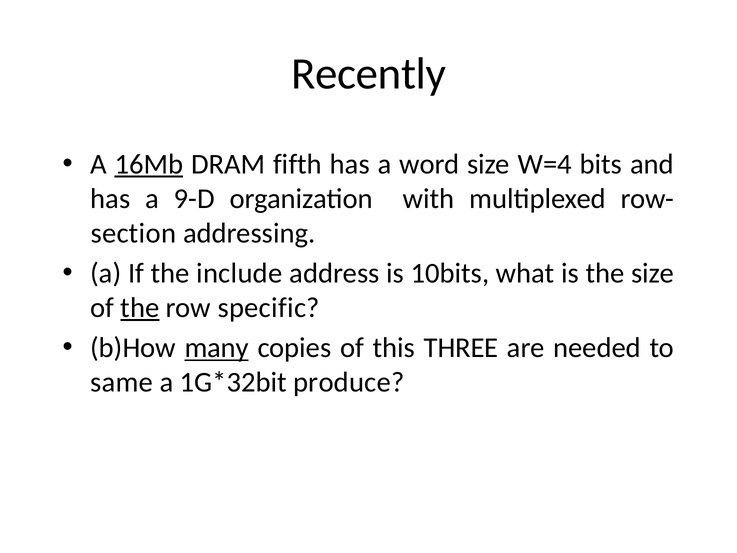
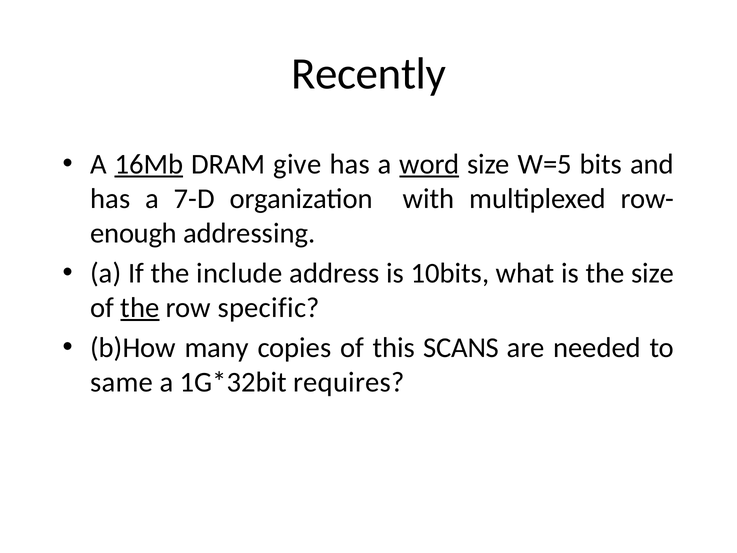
fifth: fifth -> give
word underline: none -> present
W=4: W=4 -> W=5
9-D: 9-D -> 7-D
section: section -> enough
many underline: present -> none
THREE: THREE -> SCANS
produce: produce -> requires
